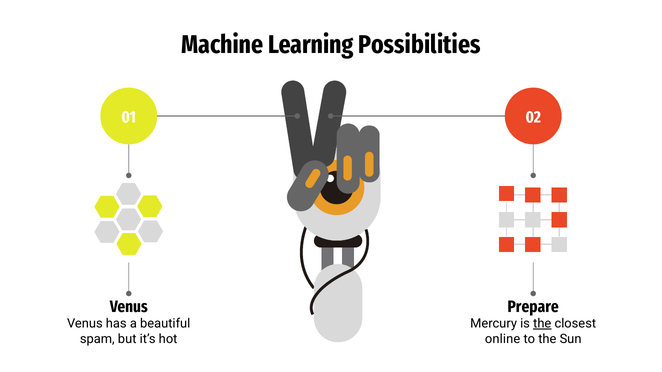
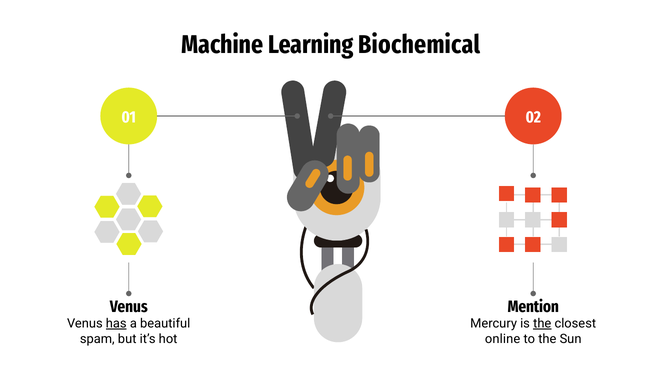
Possibilities: Possibilities -> Biochemical
Prepare: Prepare -> Mention
has underline: none -> present
